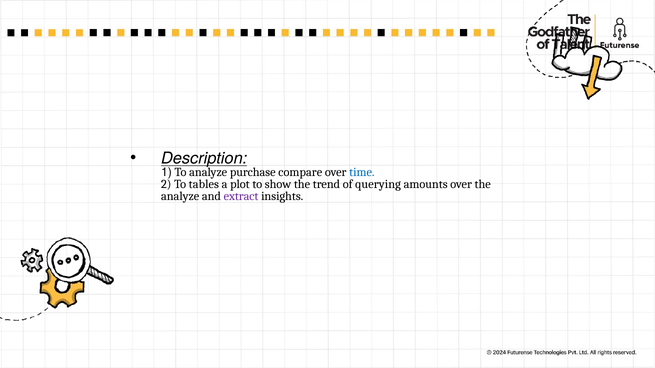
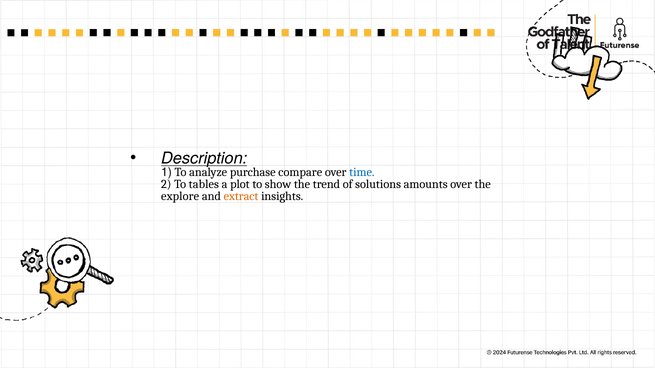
querying: querying -> solutions
analyze at (180, 196): analyze -> explore
extract colour: purple -> orange
